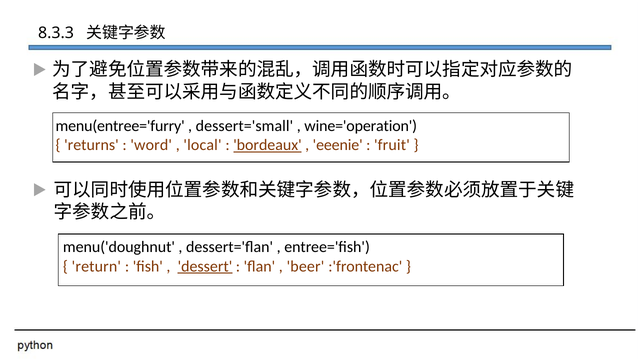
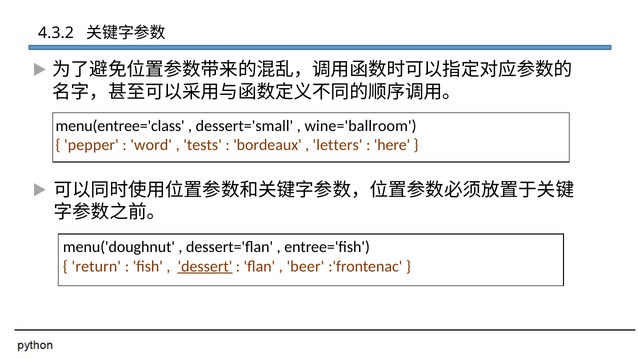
8.3.3: 8.3.3 -> 4.3.2
menu(entree='furry: menu(entree='furry -> menu(entree='class
wine='operation: wine='operation -> wine='ballroom
returns: returns -> pepper
local: local -> tests
bordeaux underline: present -> none
eeenie: eeenie -> letters
fruit: fruit -> here
